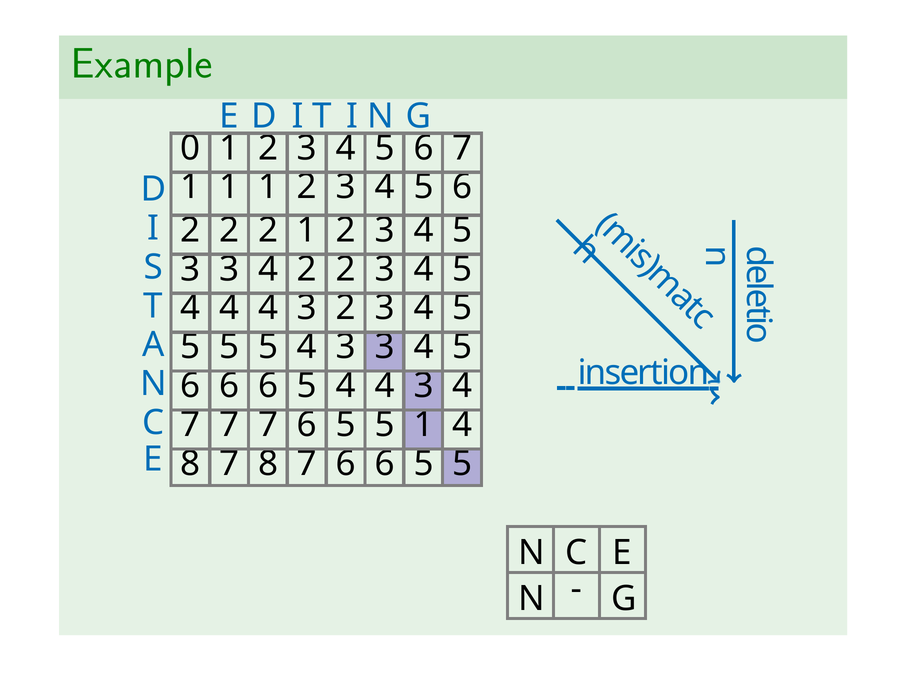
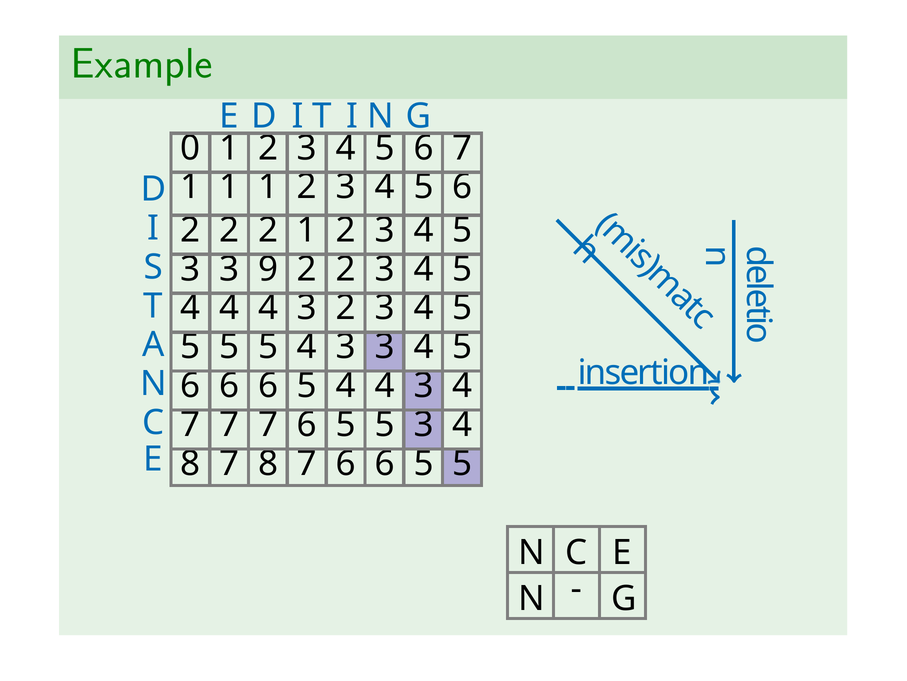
S 3 3 4: 4 -> 9
5 1: 1 -> 3
